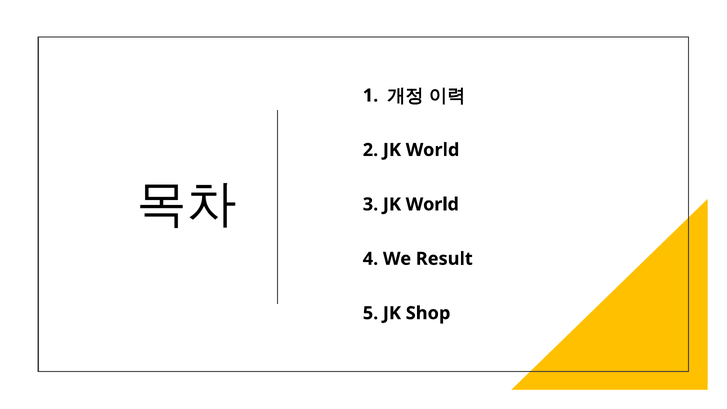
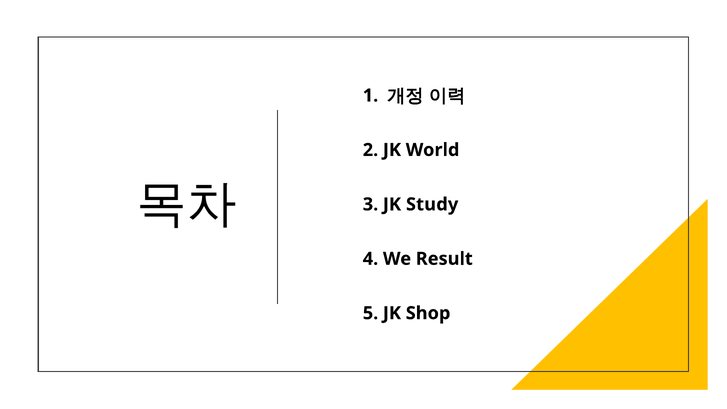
3 JK World: World -> Study
